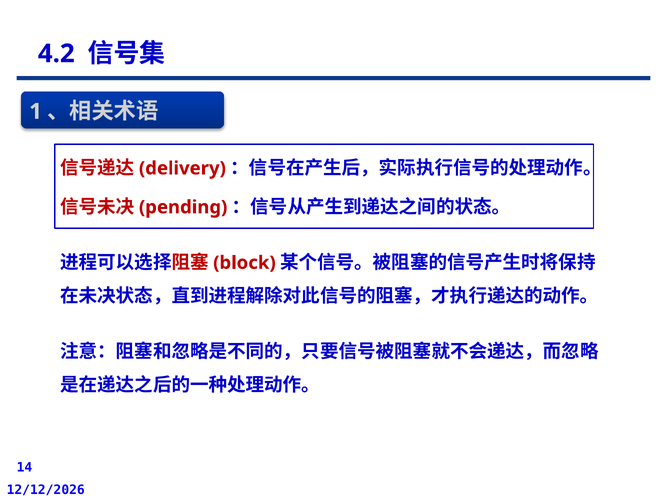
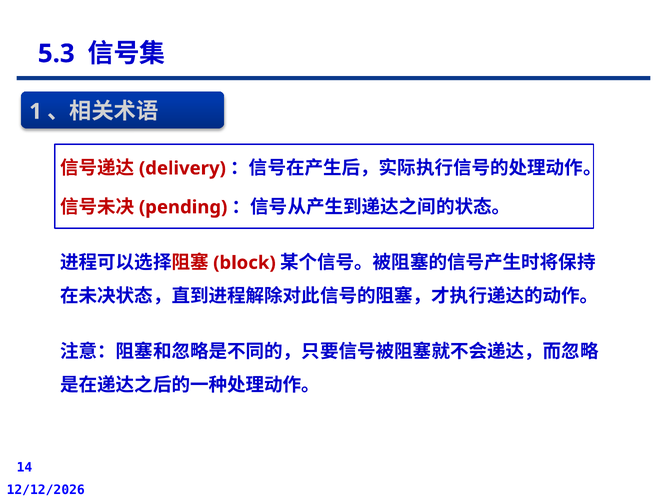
4.2: 4.2 -> 5.3
